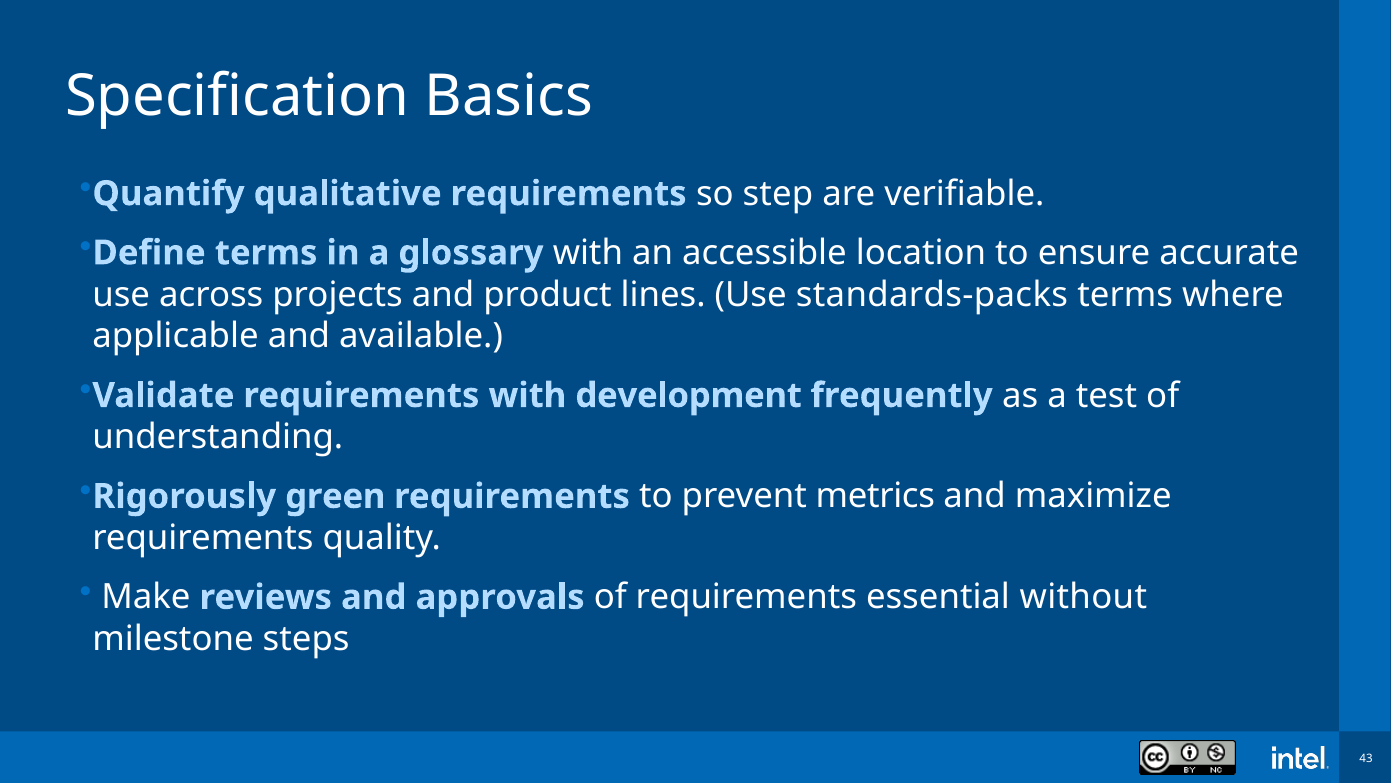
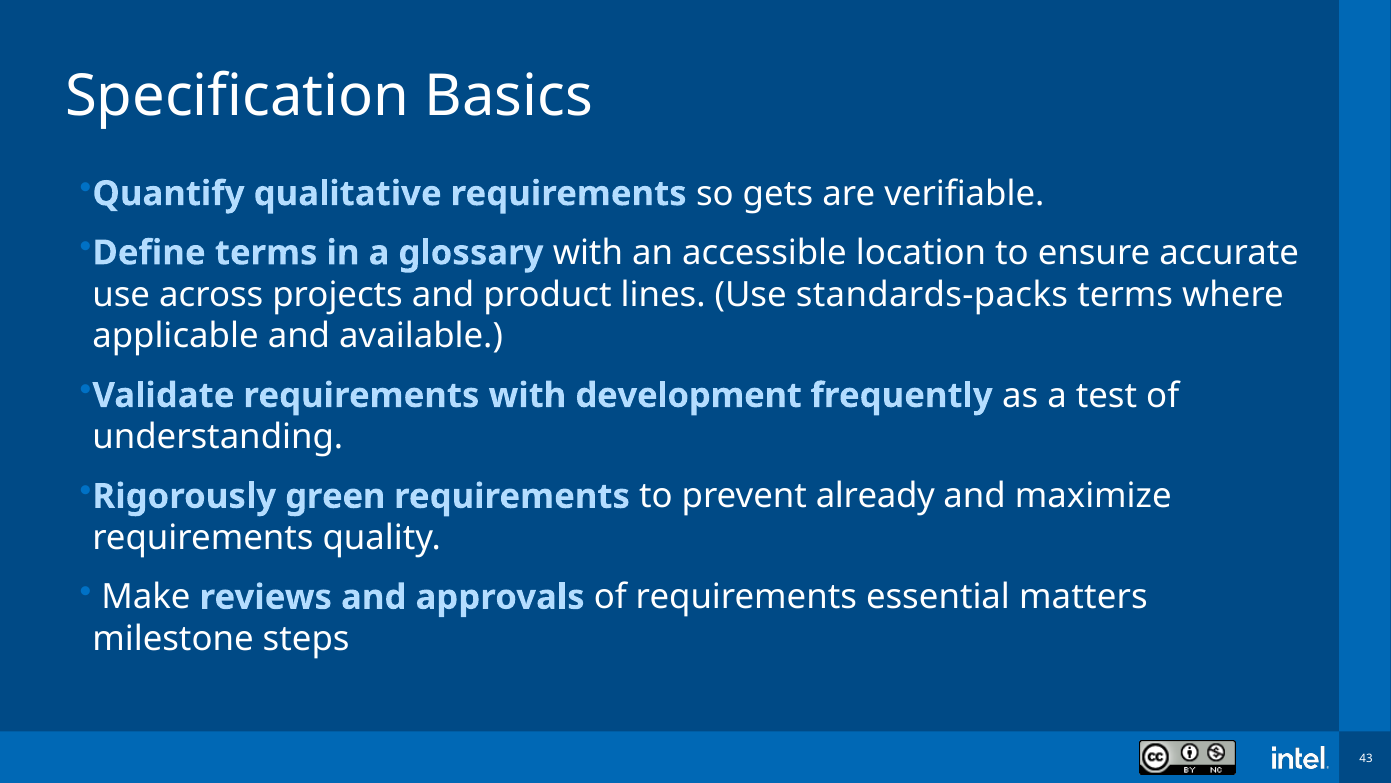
step: step -> gets
metrics: metrics -> already
without: without -> matters
